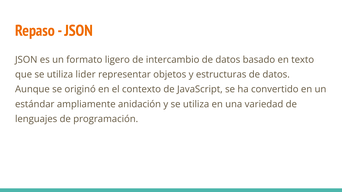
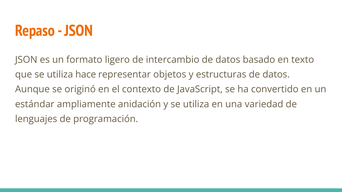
lider: lider -> hace
